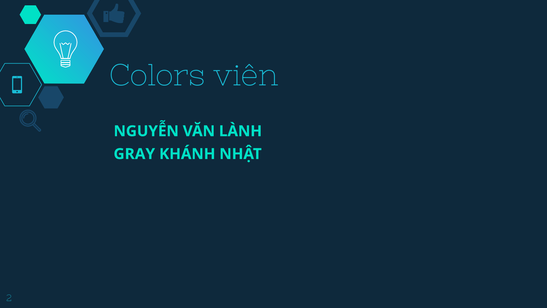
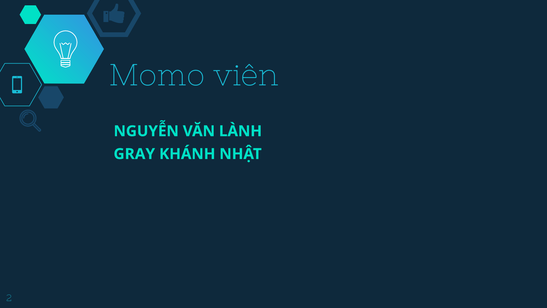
Colors: Colors -> Momo
